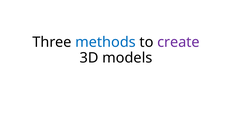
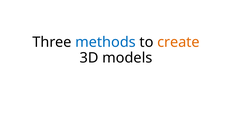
create colour: purple -> orange
